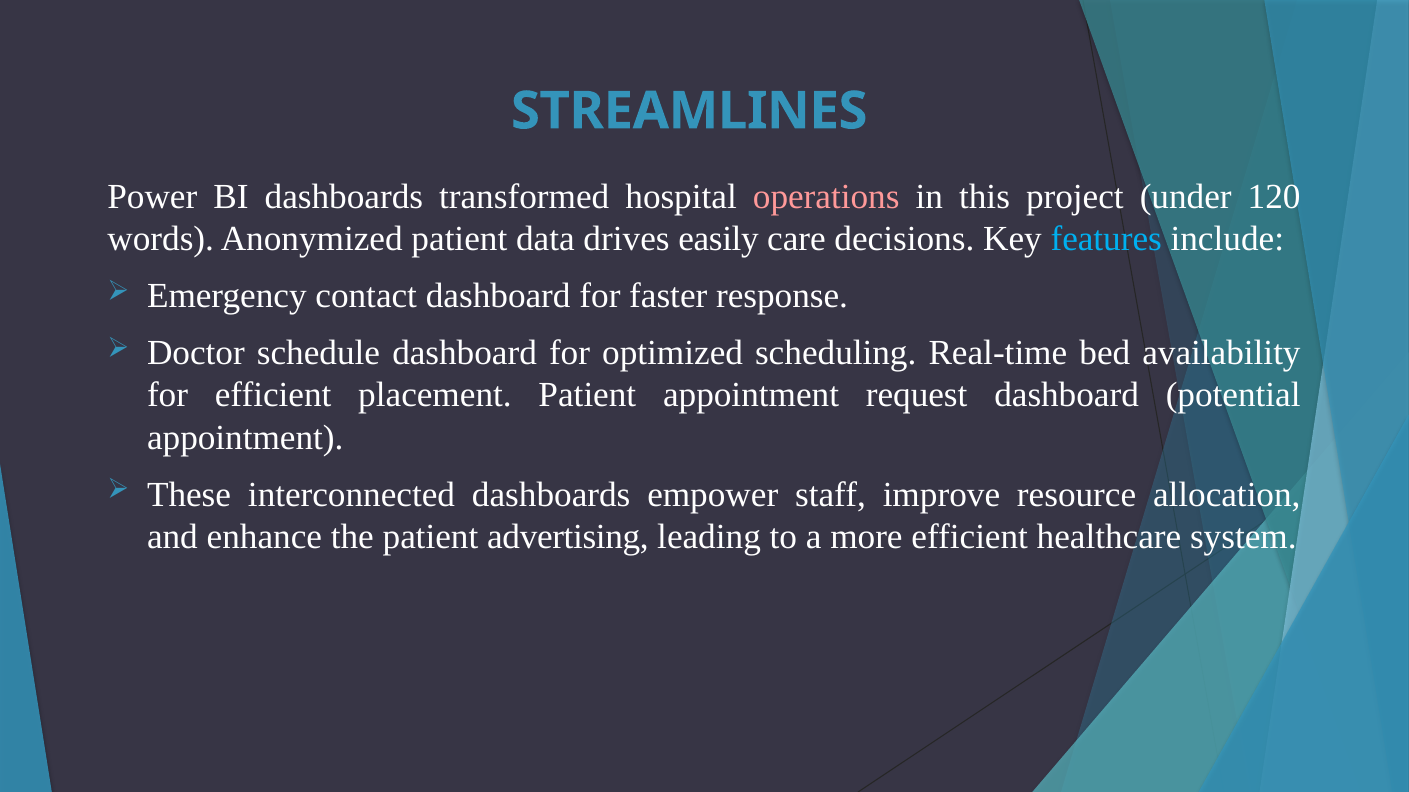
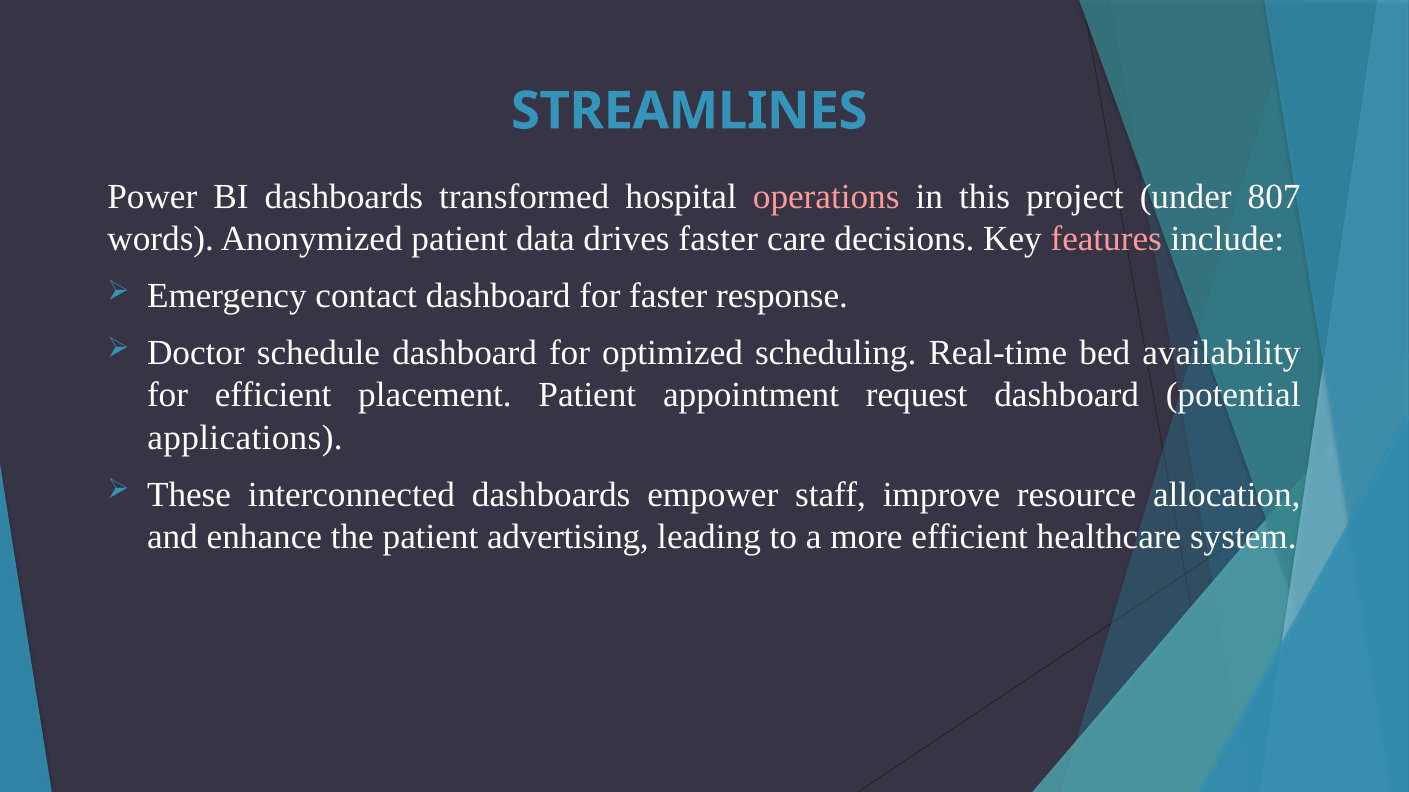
120: 120 -> 807
drives easily: easily -> faster
features colour: light blue -> pink
appointment at (245, 438): appointment -> applications
